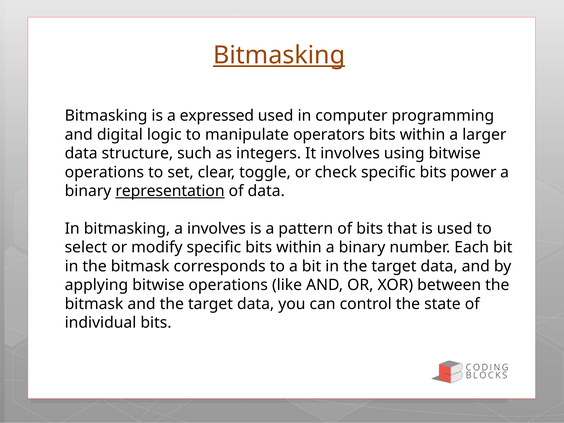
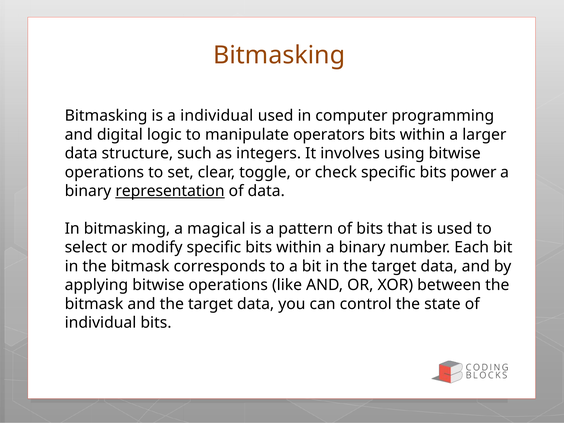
Bitmasking at (279, 55) underline: present -> none
a expressed: expressed -> individual
a involves: involves -> magical
